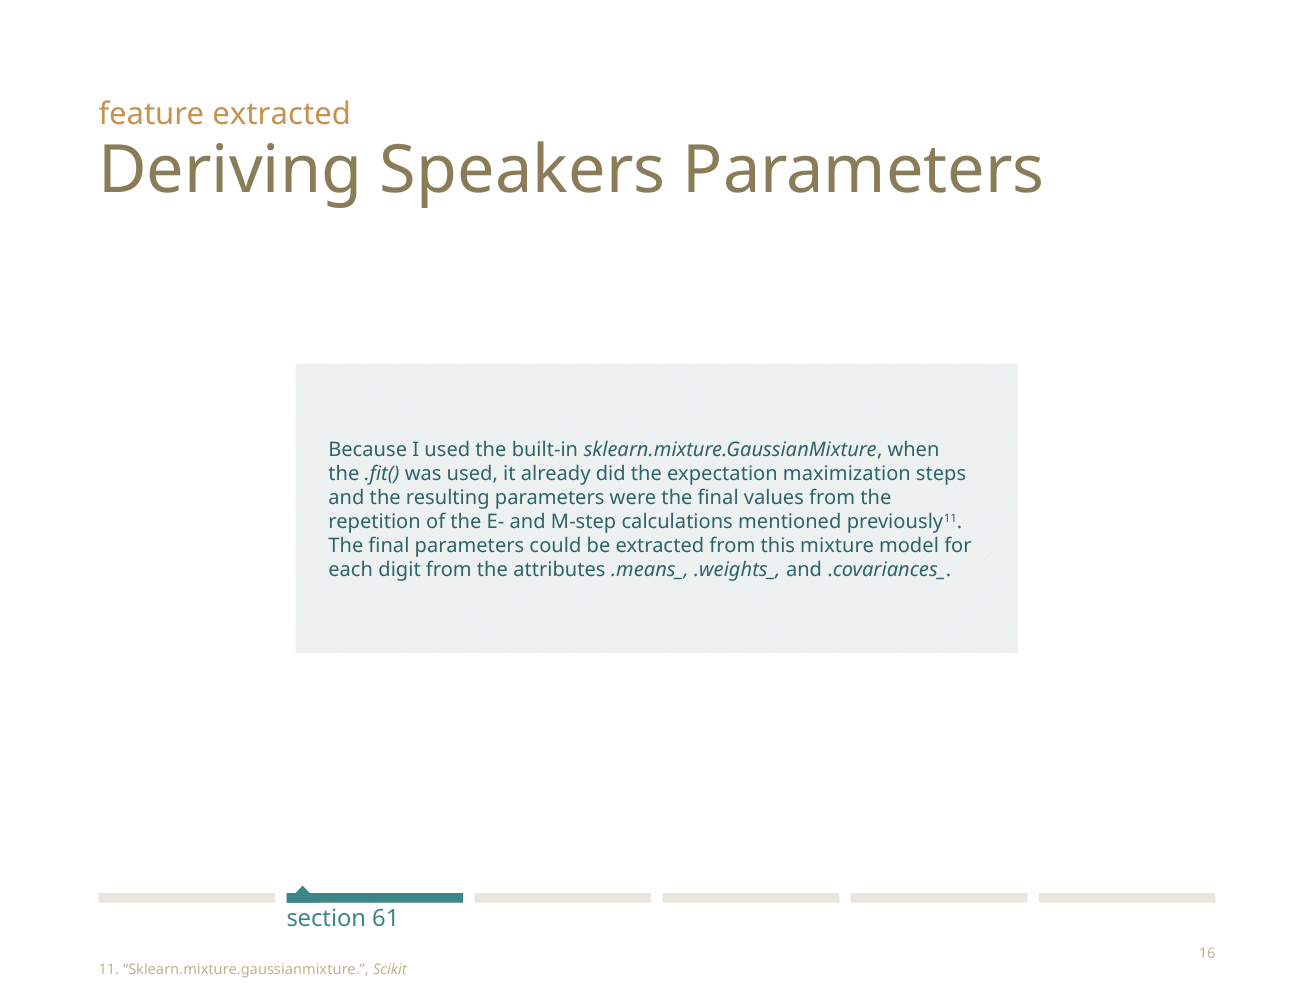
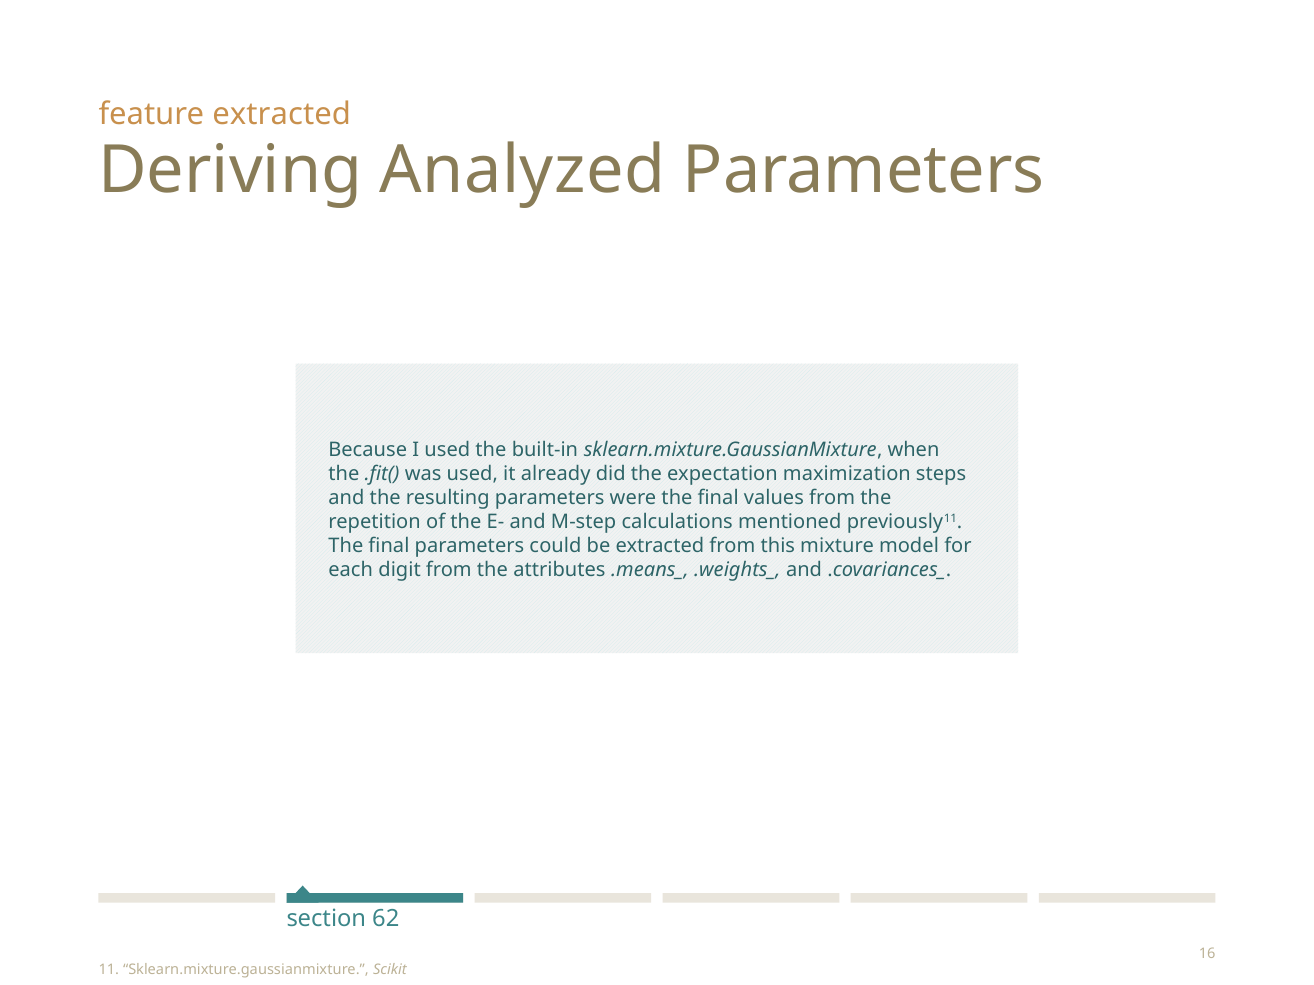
Speakers: Speakers -> Analyzed
61: 61 -> 62
